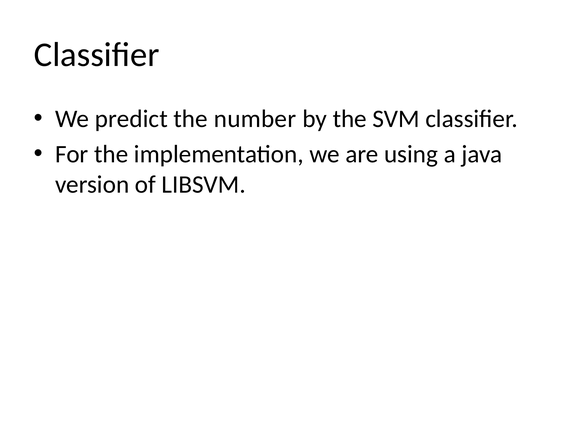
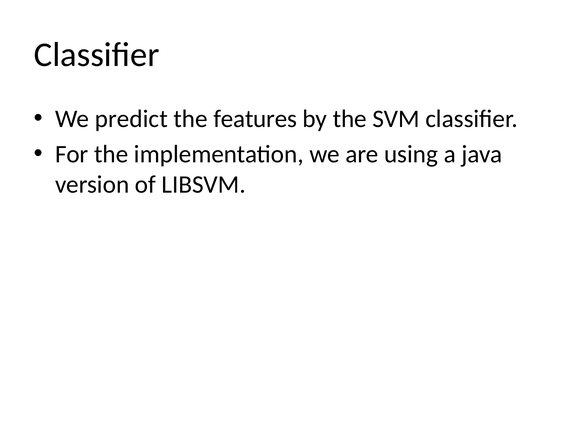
number: number -> features
